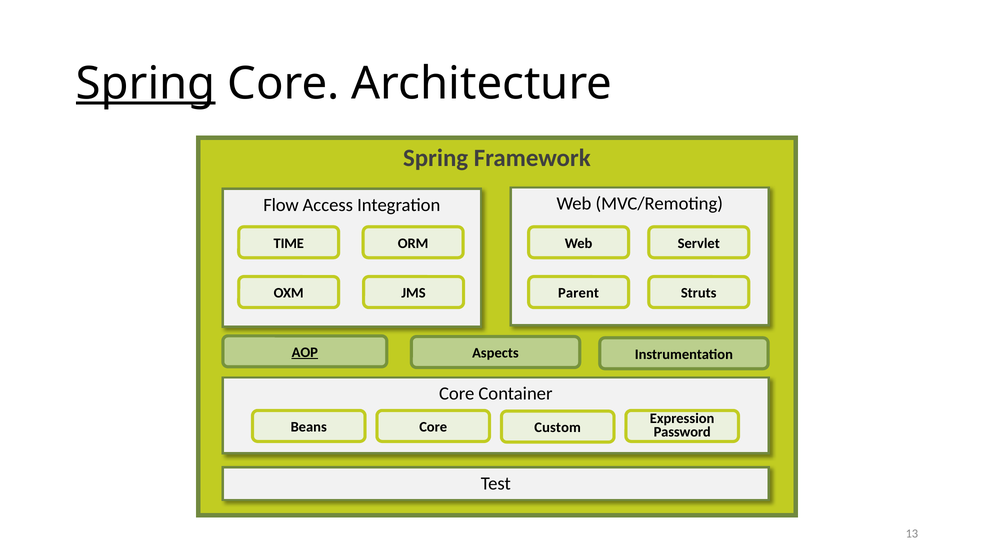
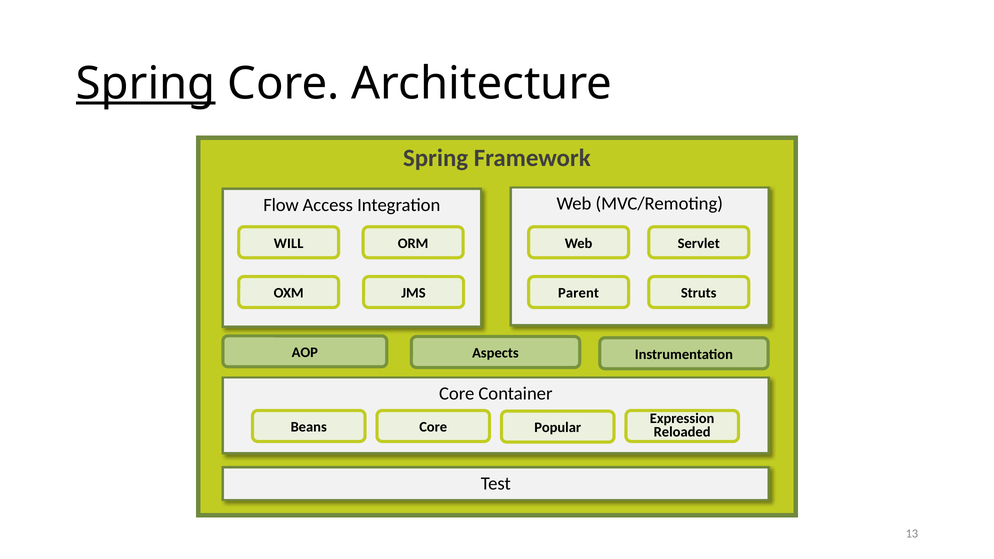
TIME: TIME -> WILL
AOP underline: present -> none
Custom: Custom -> Popular
Password: Password -> Reloaded
